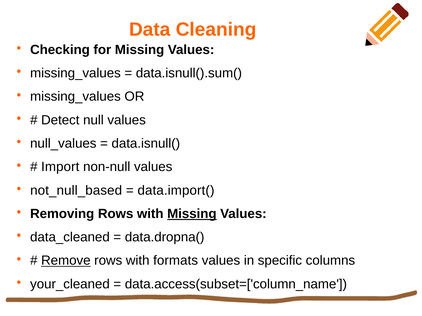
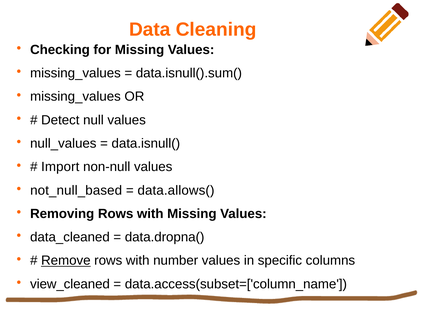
data.import(: data.import( -> data.allows(
Missing at (192, 214) underline: present -> none
formats: formats -> number
your_cleaned: your_cleaned -> view_cleaned
